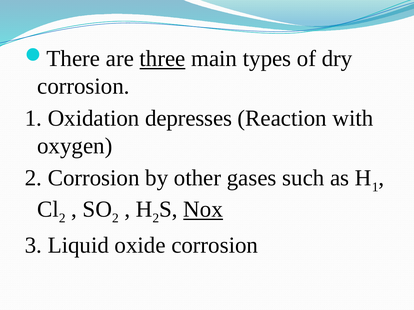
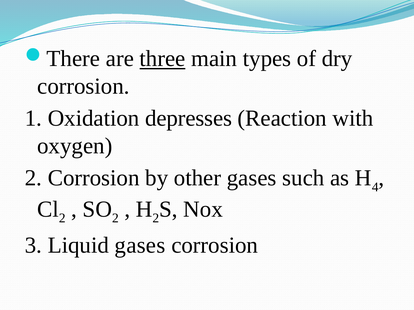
1 at (375, 187): 1 -> 4
Nox underline: present -> none
Liquid oxide: oxide -> gases
